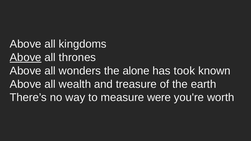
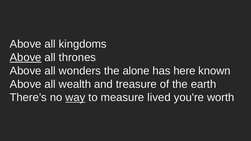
took: took -> here
way underline: none -> present
were: were -> lived
